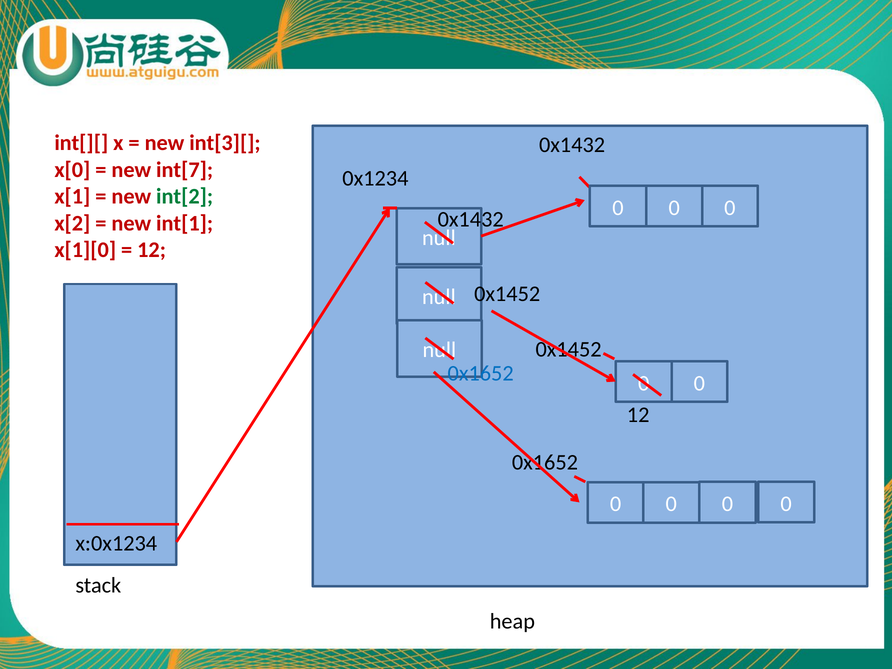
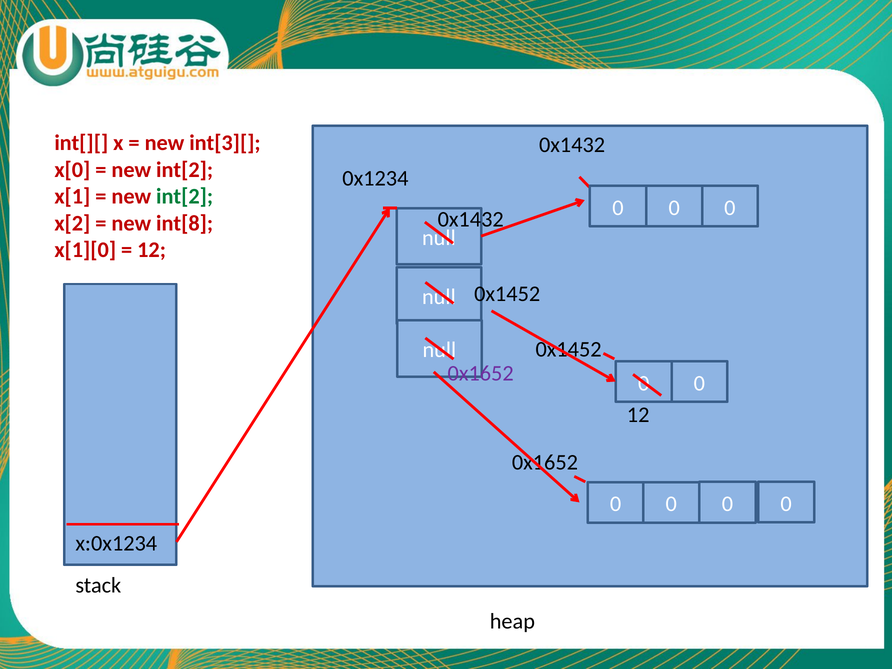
int[7 at (185, 170): int[7 -> int[2
int[1: int[1 -> int[8
0x1652 at (481, 373) colour: blue -> purple
